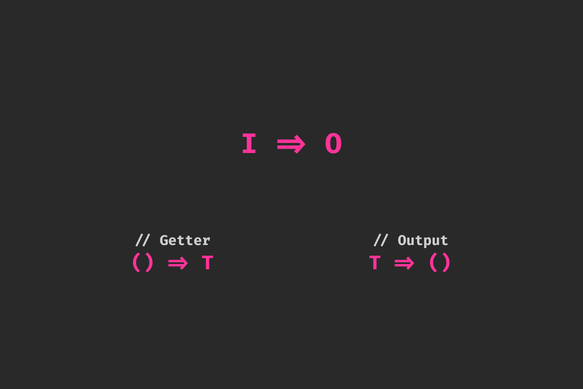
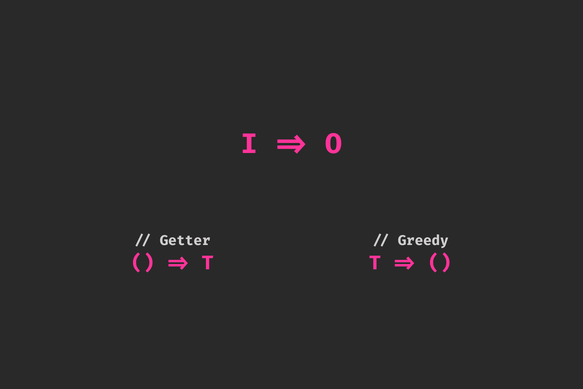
Output: Output -> Greedy
